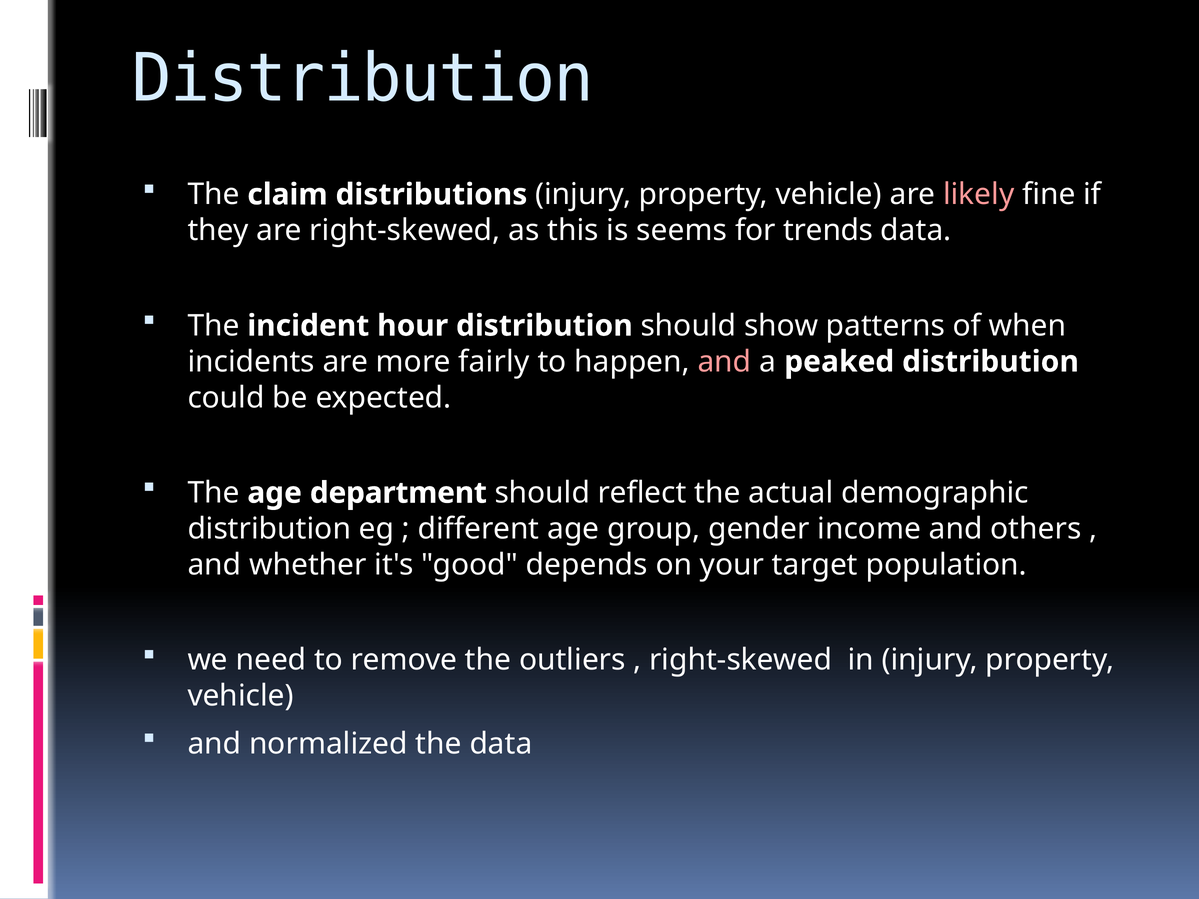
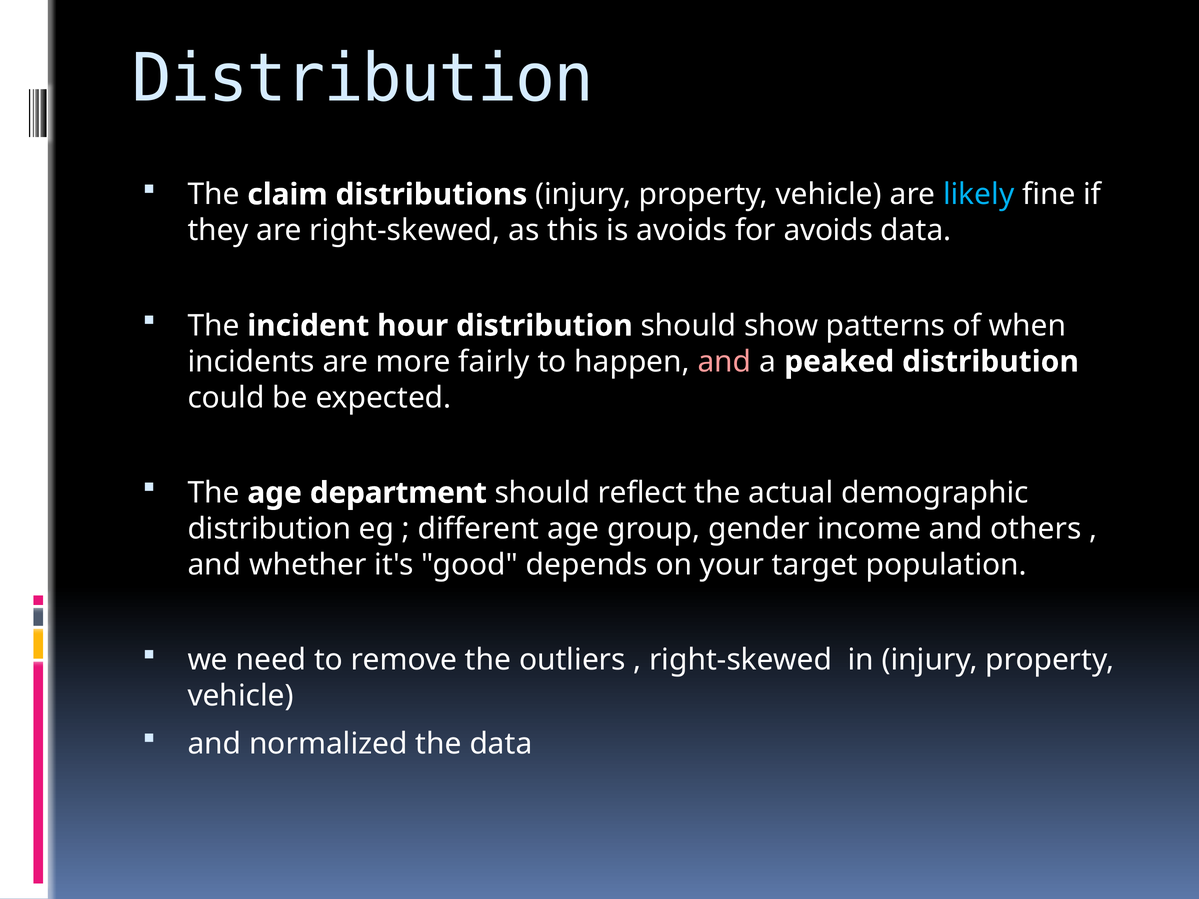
likely colour: pink -> light blue
is seems: seems -> avoids
for trends: trends -> avoids
